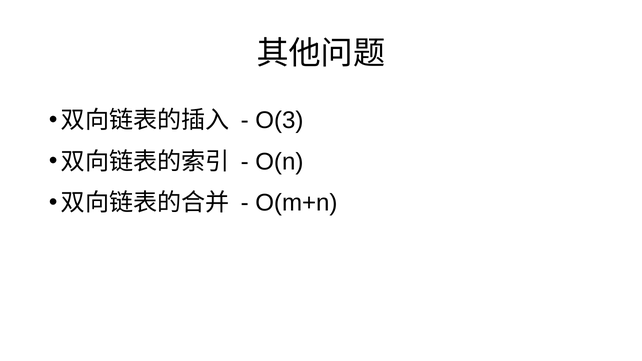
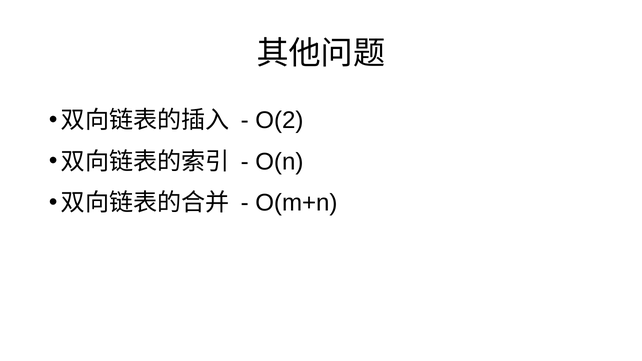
O(3: O(3 -> O(2
